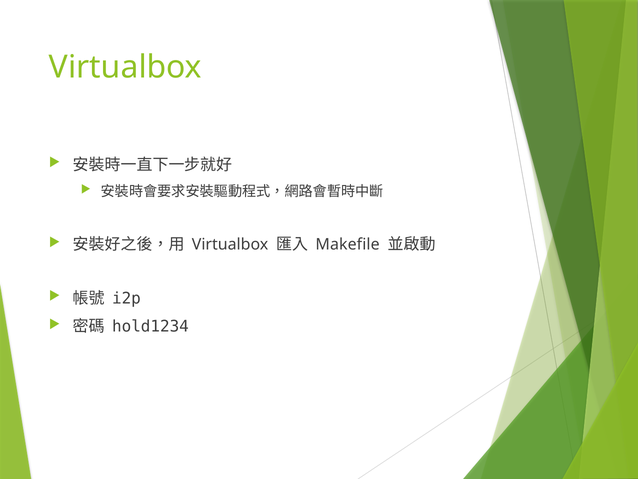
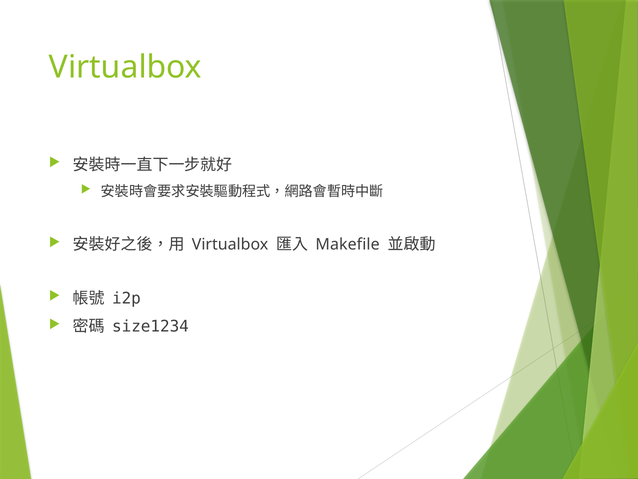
hold1234: hold1234 -> size1234
